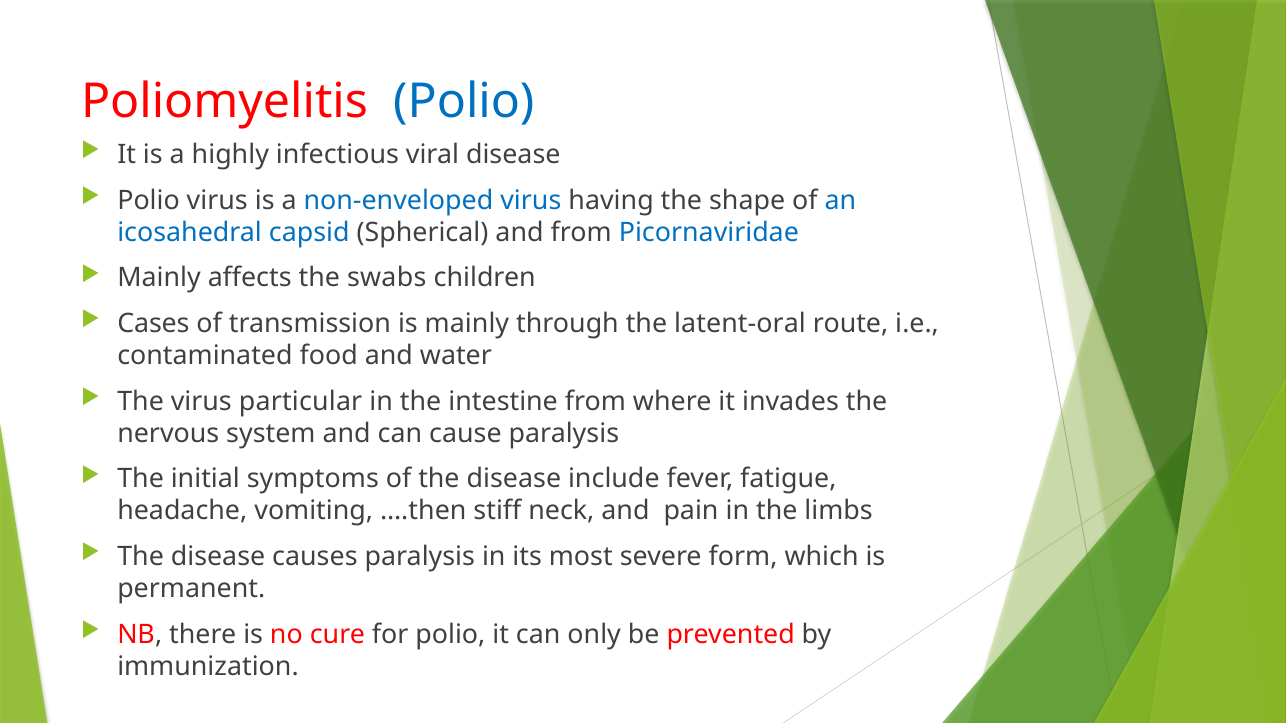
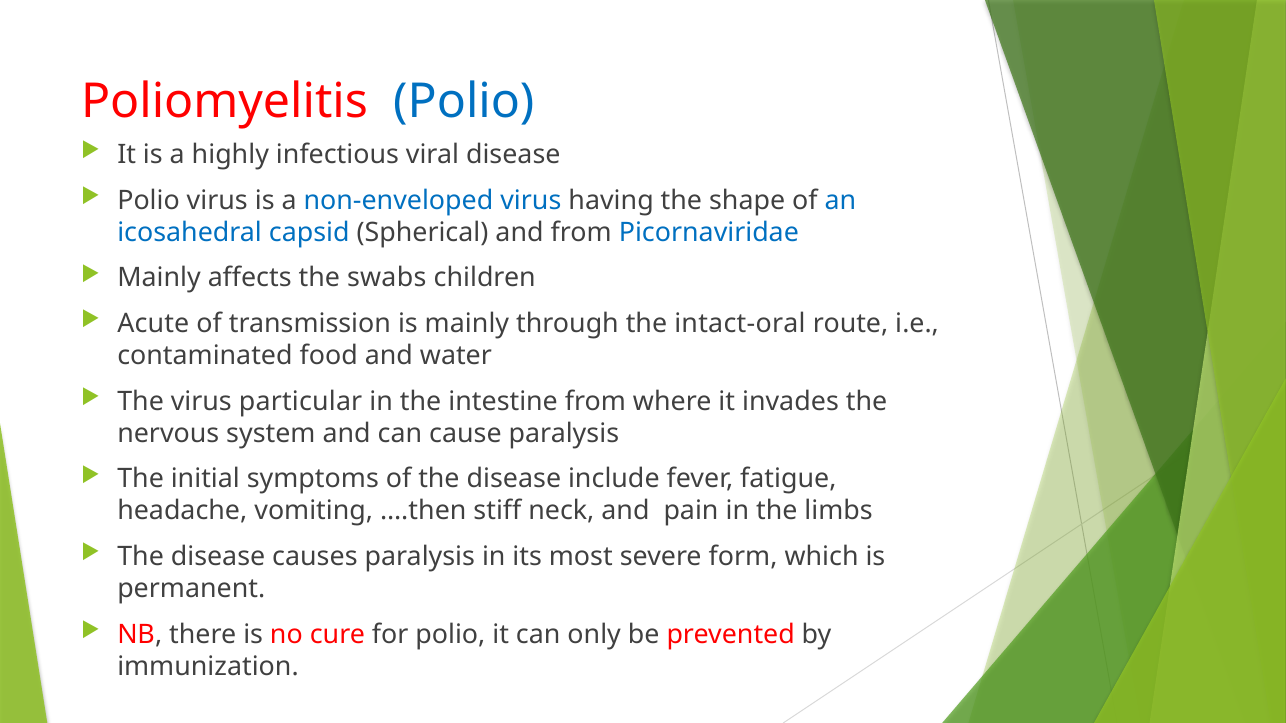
Cases: Cases -> Acute
latent-oral: latent-oral -> intact-oral
